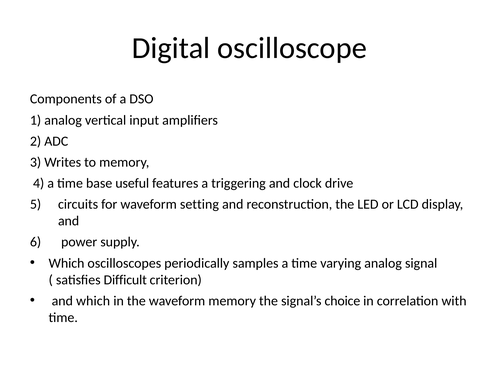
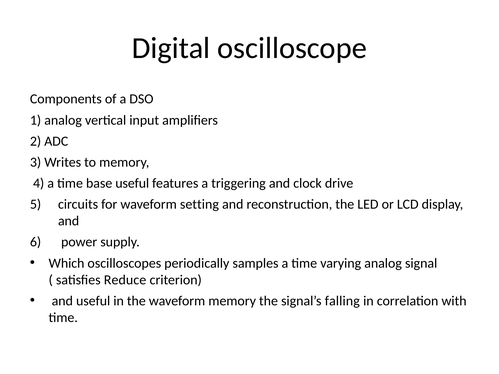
Difficult: Difficult -> Reduce
and which: which -> useful
choice: choice -> falling
